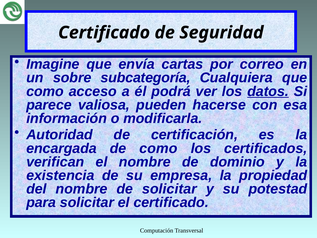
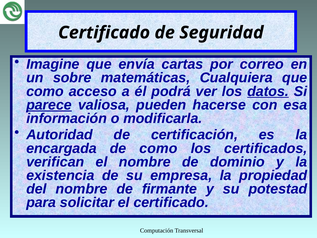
subcategoría: subcategoría -> matemáticas
parece underline: none -> present
de solicitar: solicitar -> firmante
